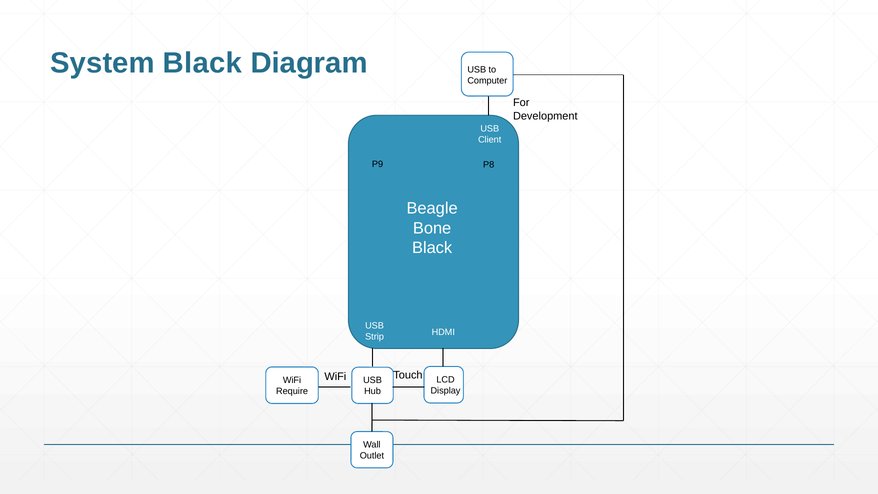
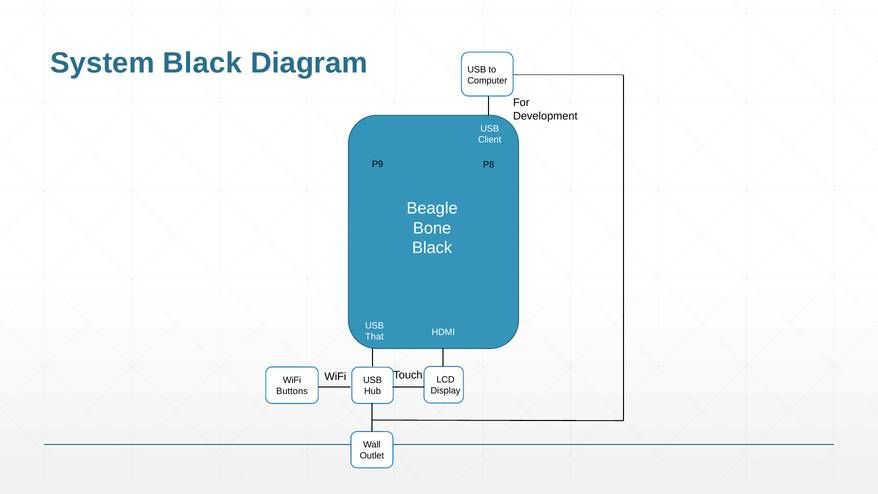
Strip: Strip -> That
Require: Require -> Buttons
